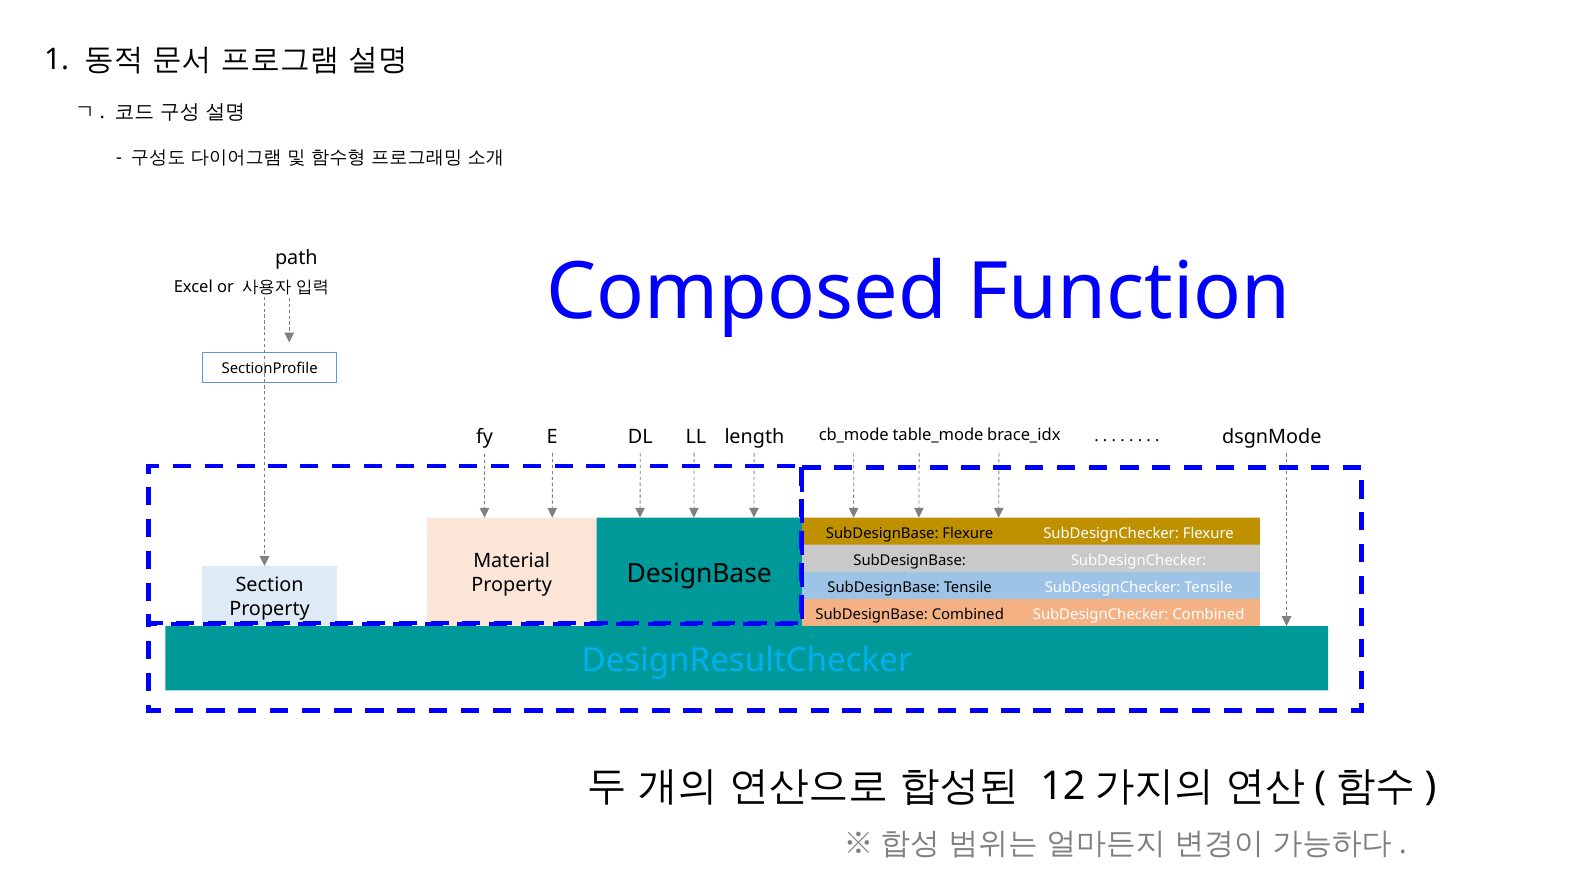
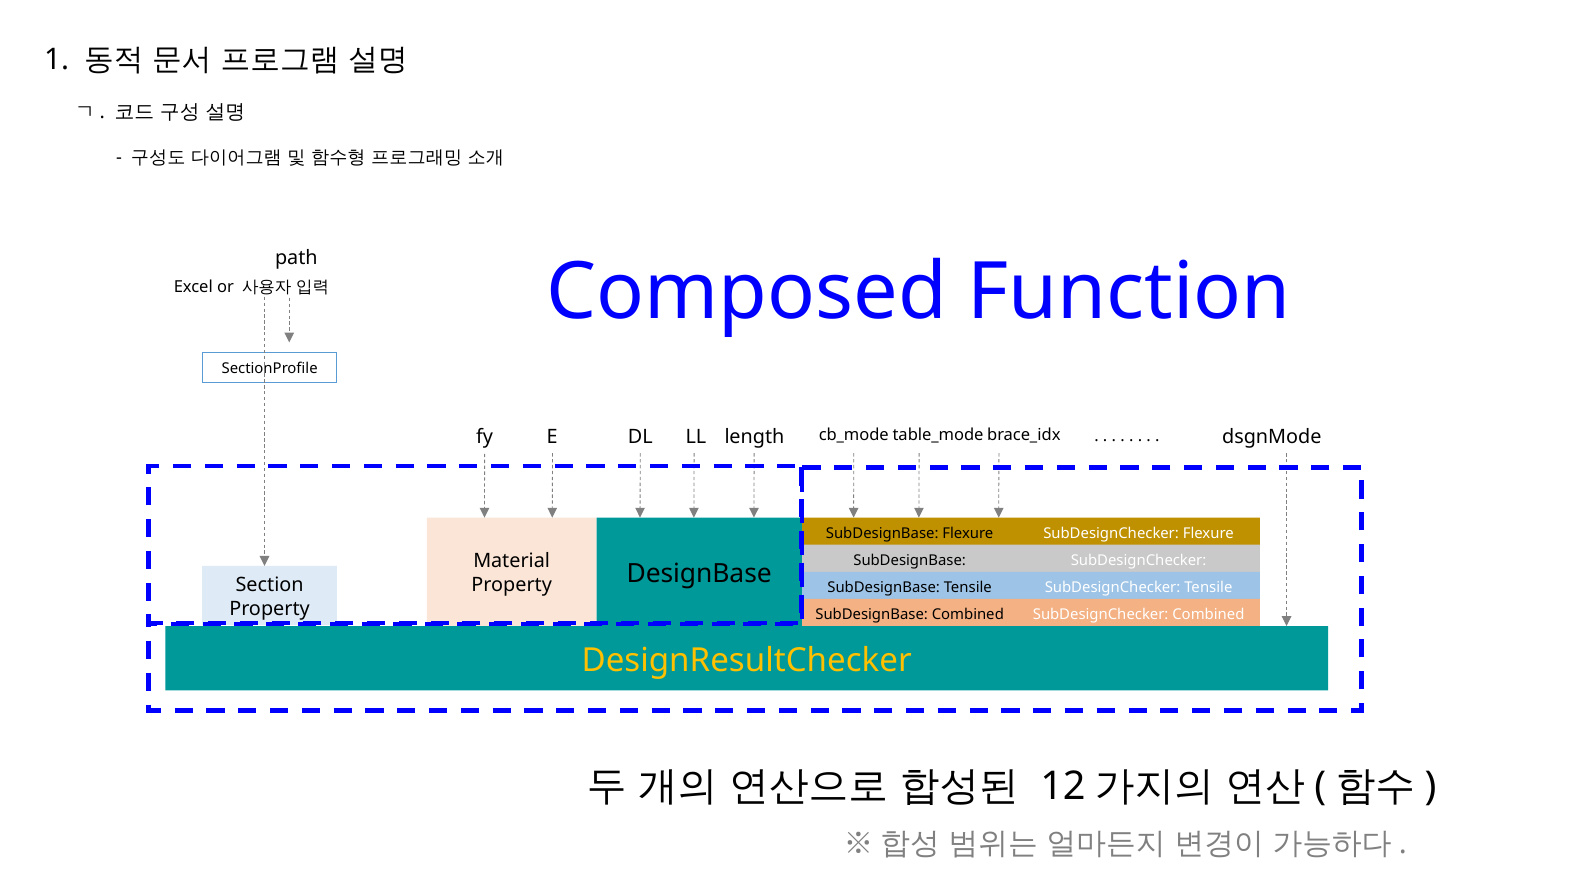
DesignResultChecker colour: light blue -> yellow
